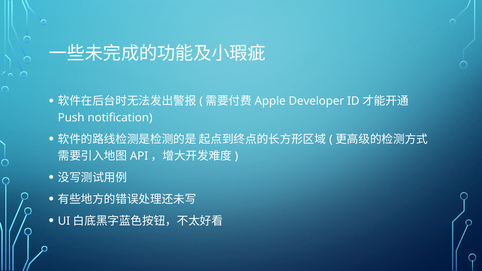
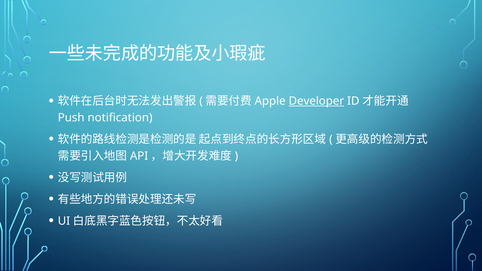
Developer underline: none -> present
